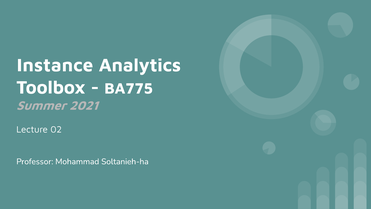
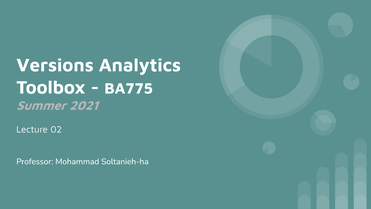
Instance: Instance -> Versions
